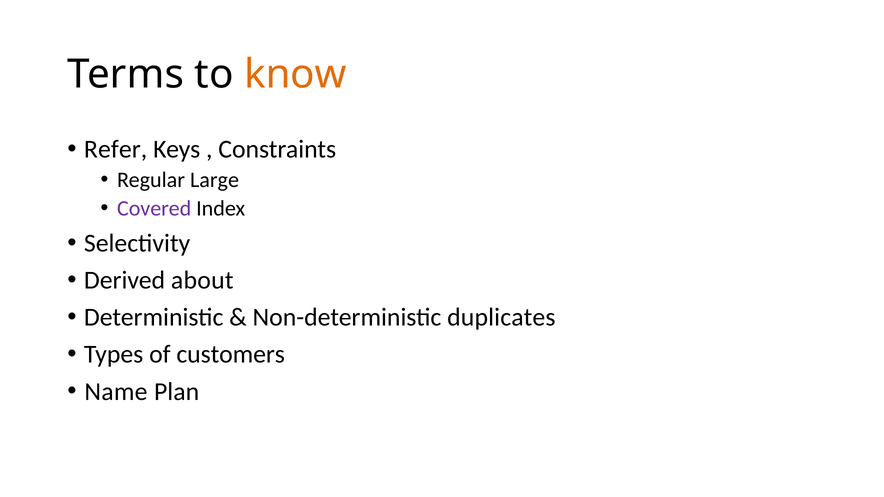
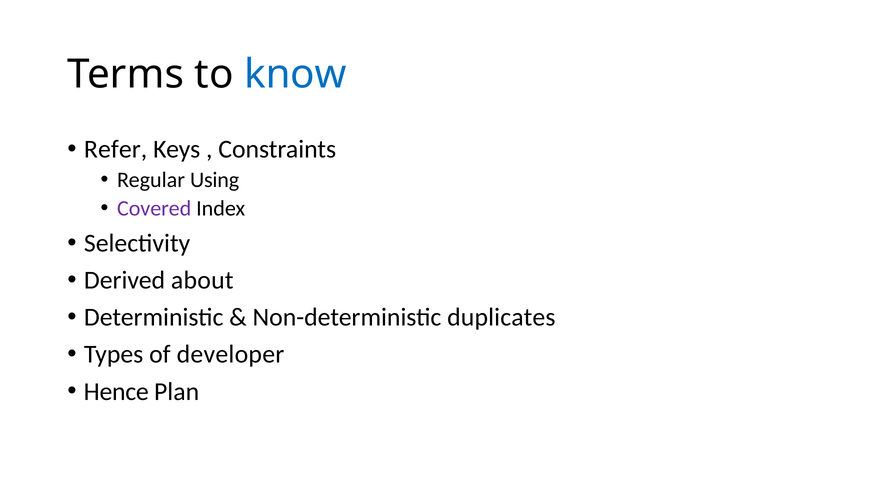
know colour: orange -> blue
Large: Large -> Using
customers: customers -> developer
Name: Name -> Hence
